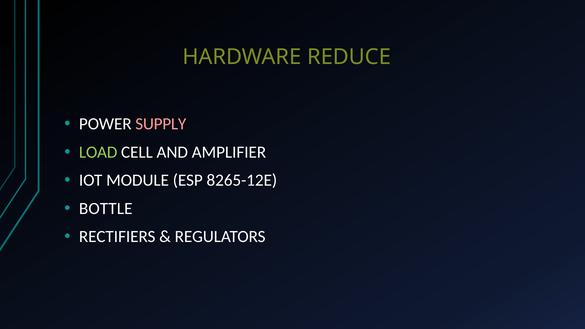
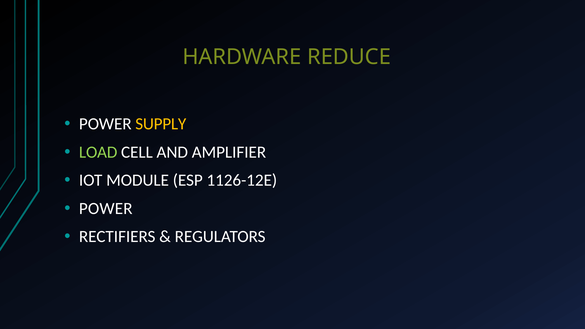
SUPPLY colour: pink -> yellow
8265-12E: 8265-12E -> 1126-12E
BOTTLE at (106, 208): BOTTLE -> POWER
